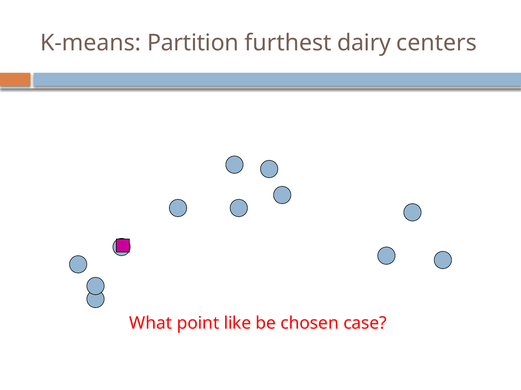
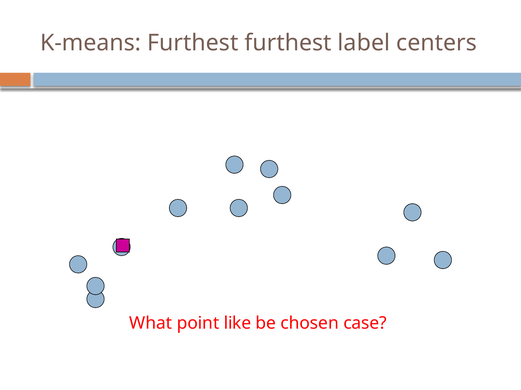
K-means Partition: Partition -> Furthest
dairy: dairy -> label
